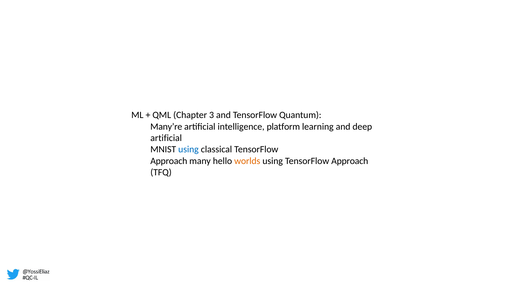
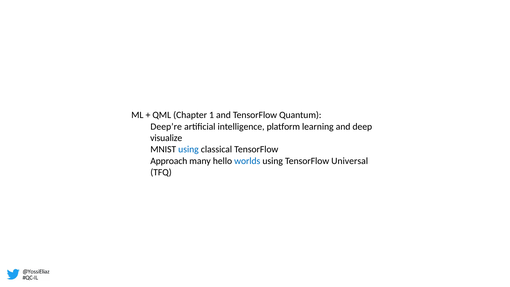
3: 3 -> 1
Many’re: Many’re -> Deep’re
artificial at (166, 138): artificial -> visualize
worlds colour: orange -> blue
using TensorFlow Approach: Approach -> Universal
